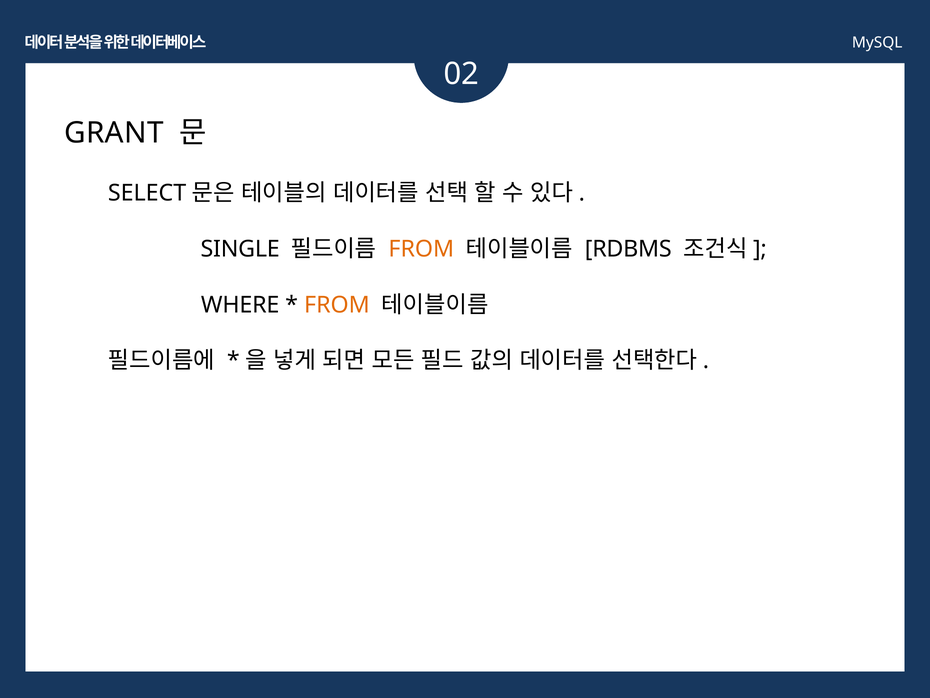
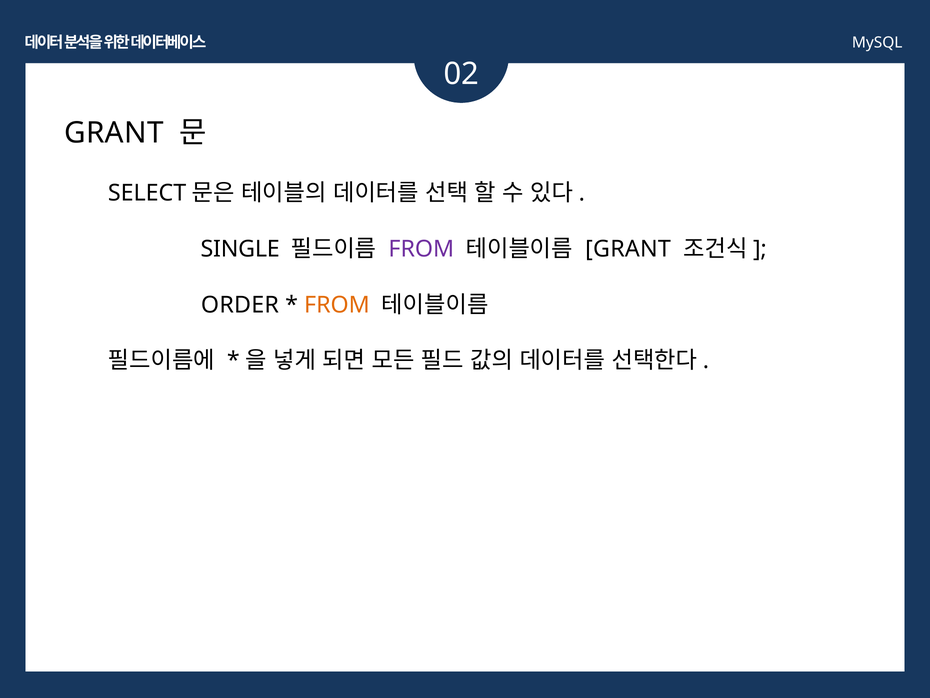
FROM at (421, 249) colour: orange -> purple
RDBMS at (628, 249): RDBMS -> GRANT
WHERE: WHERE -> ORDER
